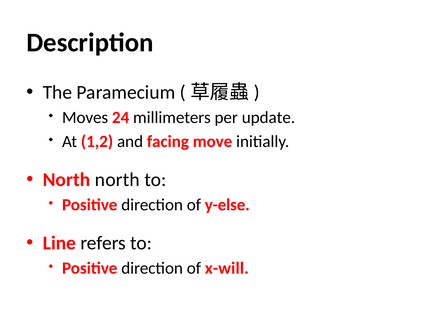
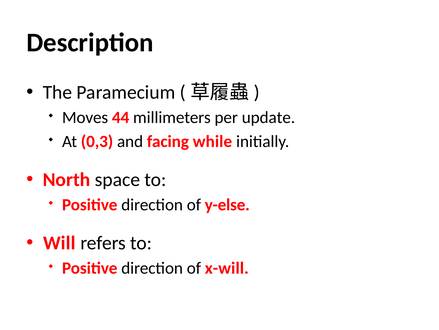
24: 24 -> 44
1,2: 1,2 -> 0,3
move: move -> while
North north: north -> space
Line: Line -> Will
